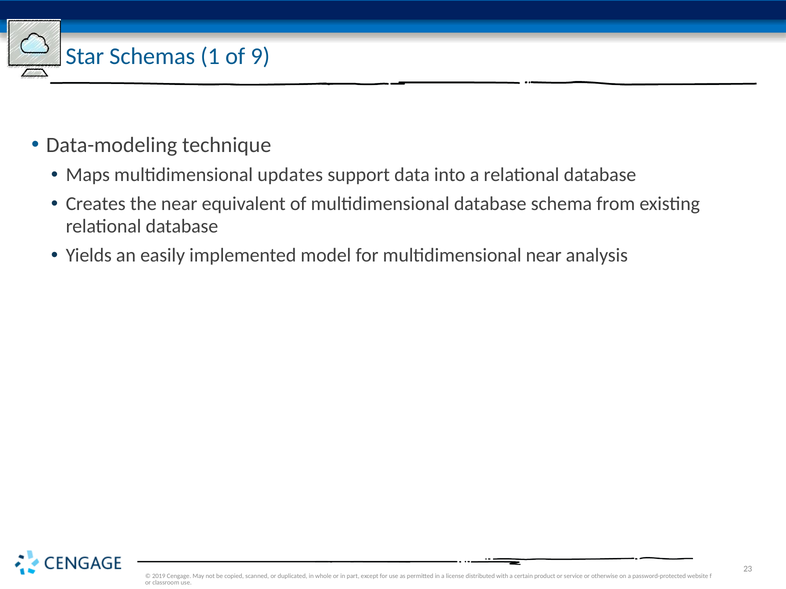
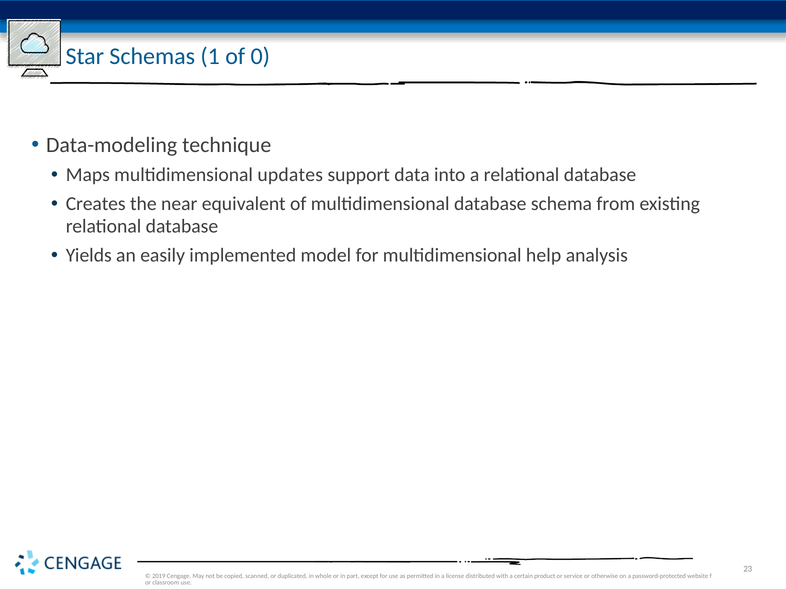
9: 9 -> 0
multidimensional near: near -> help
